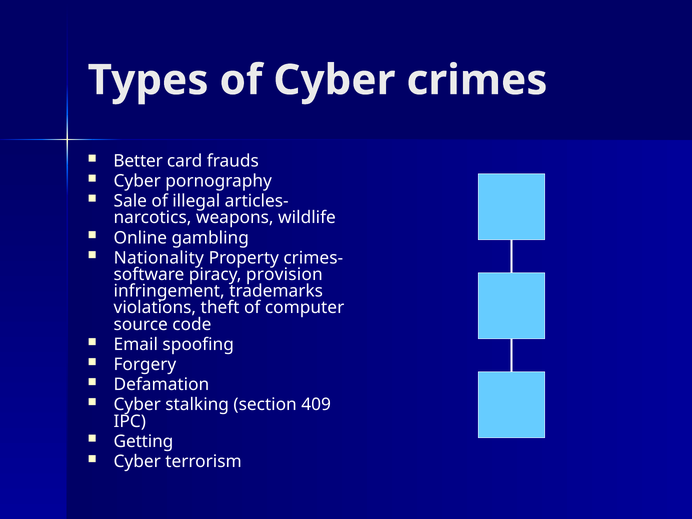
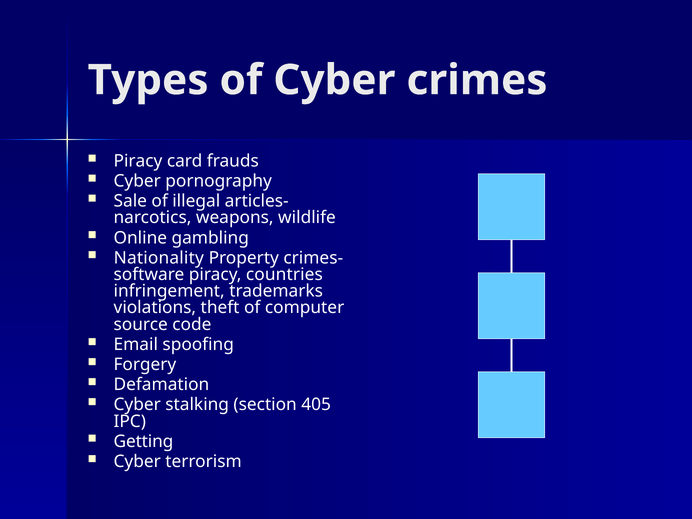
Better at (138, 161): Better -> Piracy
provision: provision -> countries
409: 409 -> 405
